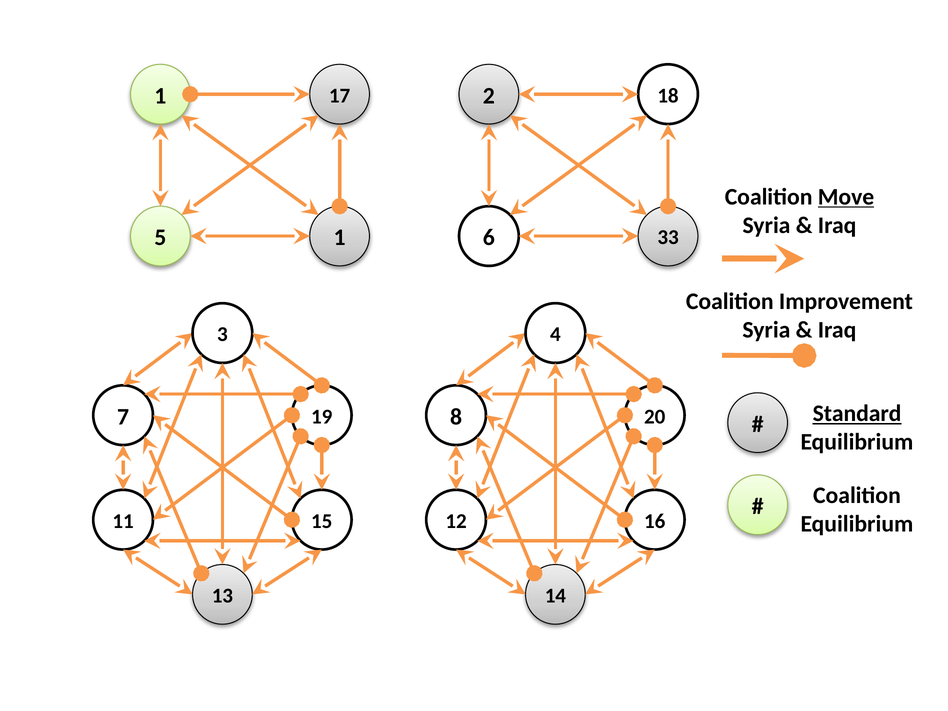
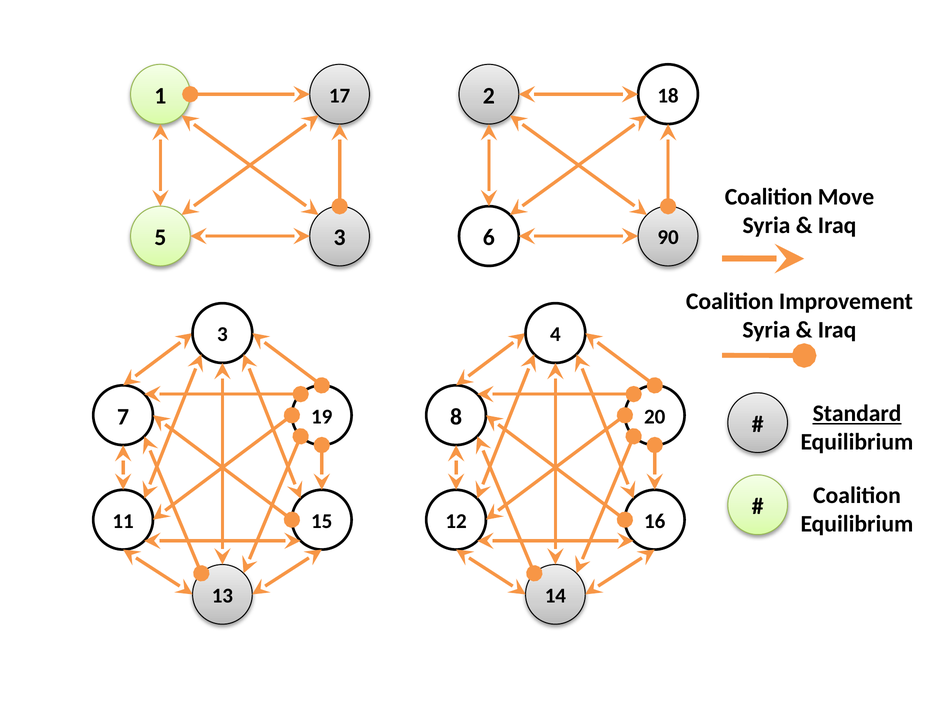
Move underline: present -> none
5 1: 1 -> 3
33: 33 -> 90
